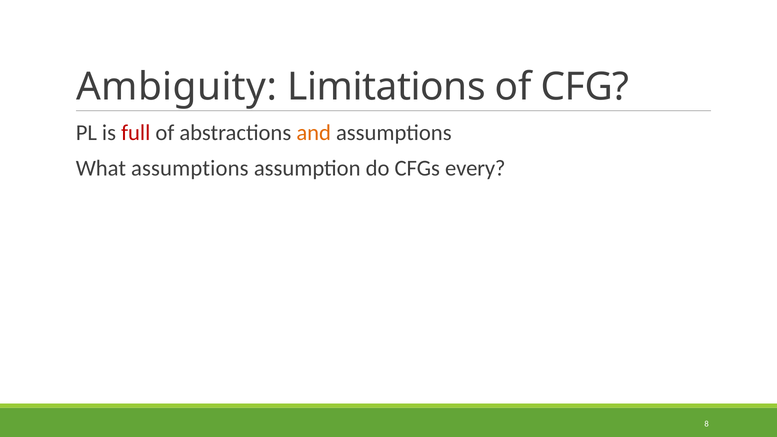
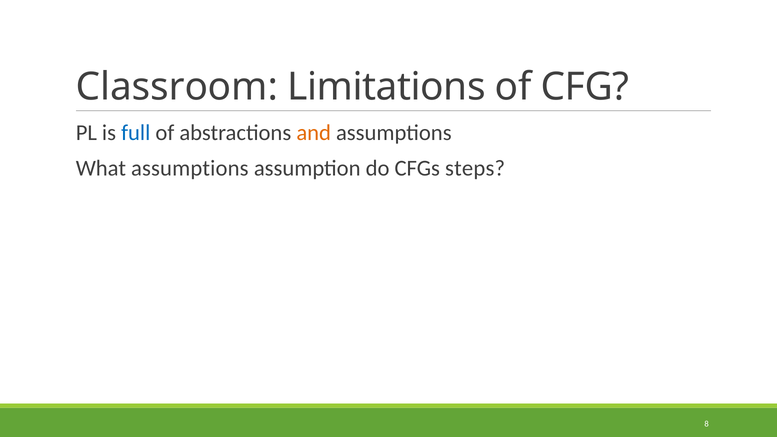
Ambiguity: Ambiguity -> Classroom
full colour: red -> blue
every: every -> steps
